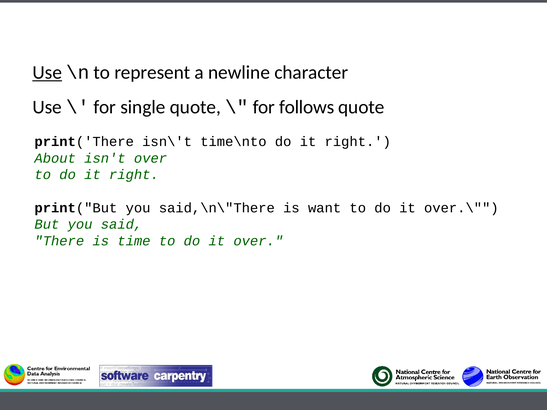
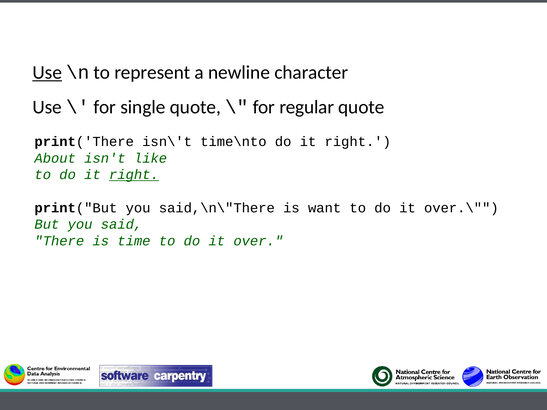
follows: follows -> regular
isn't over: over -> like
right at (134, 175) underline: none -> present
